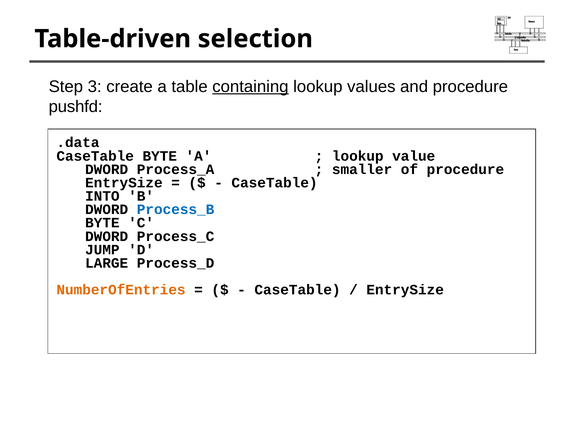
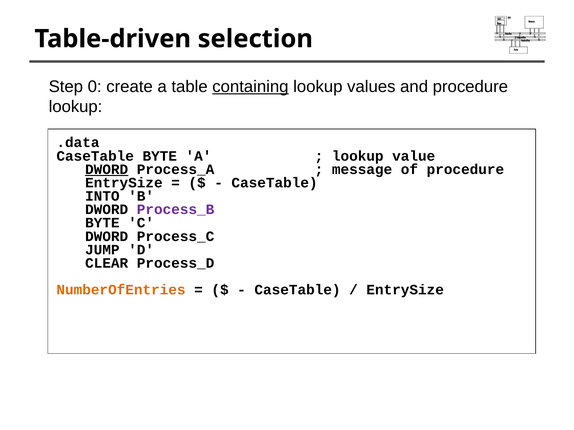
3: 3 -> 0
pushfd at (76, 107): pushfd -> lookup
DWORD at (107, 170) underline: none -> present
smaller: smaller -> message
Process_B colour: blue -> purple
LARGE: LARGE -> CLEAR
